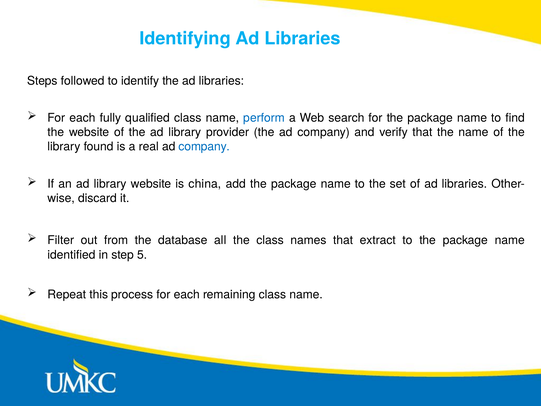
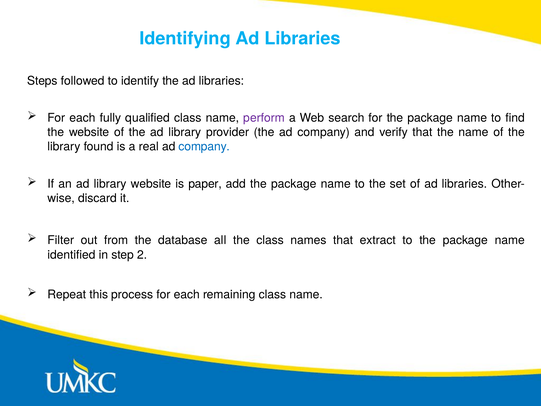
perform colour: blue -> purple
china: china -> paper
5: 5 -> 2
